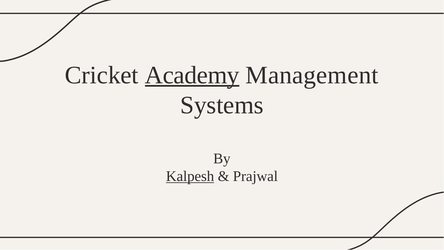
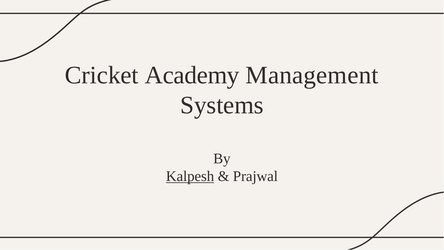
Academy underline: present -> none
